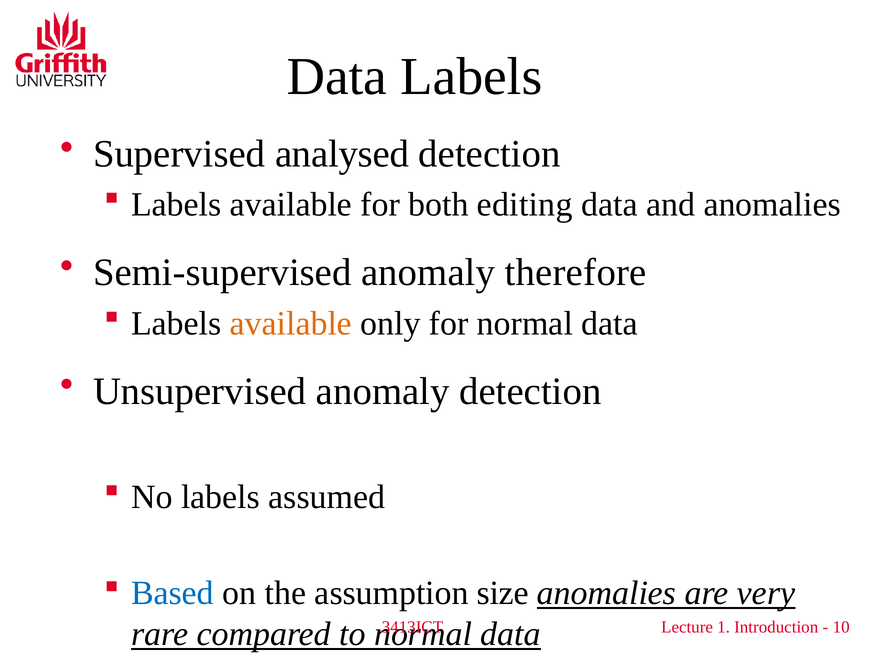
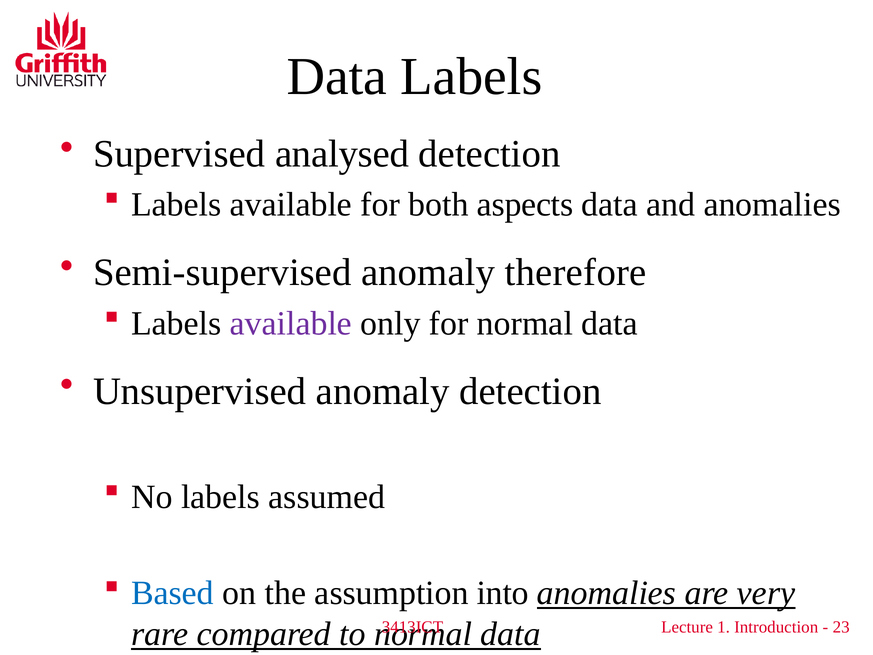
editing: editing -> aspects
available at (291, 323) colour: orange -> purple
size: size -> into
10: 10 -> 23
